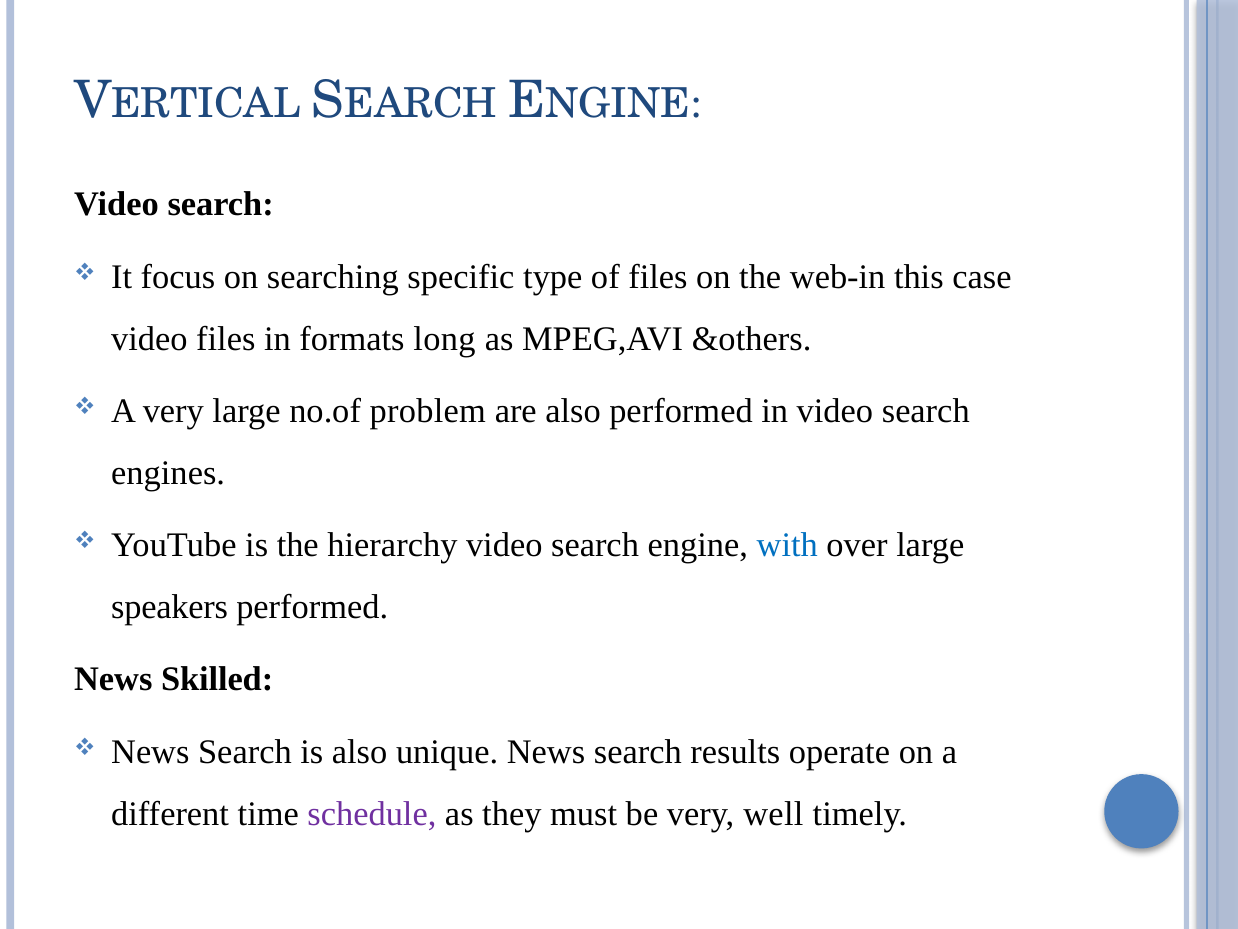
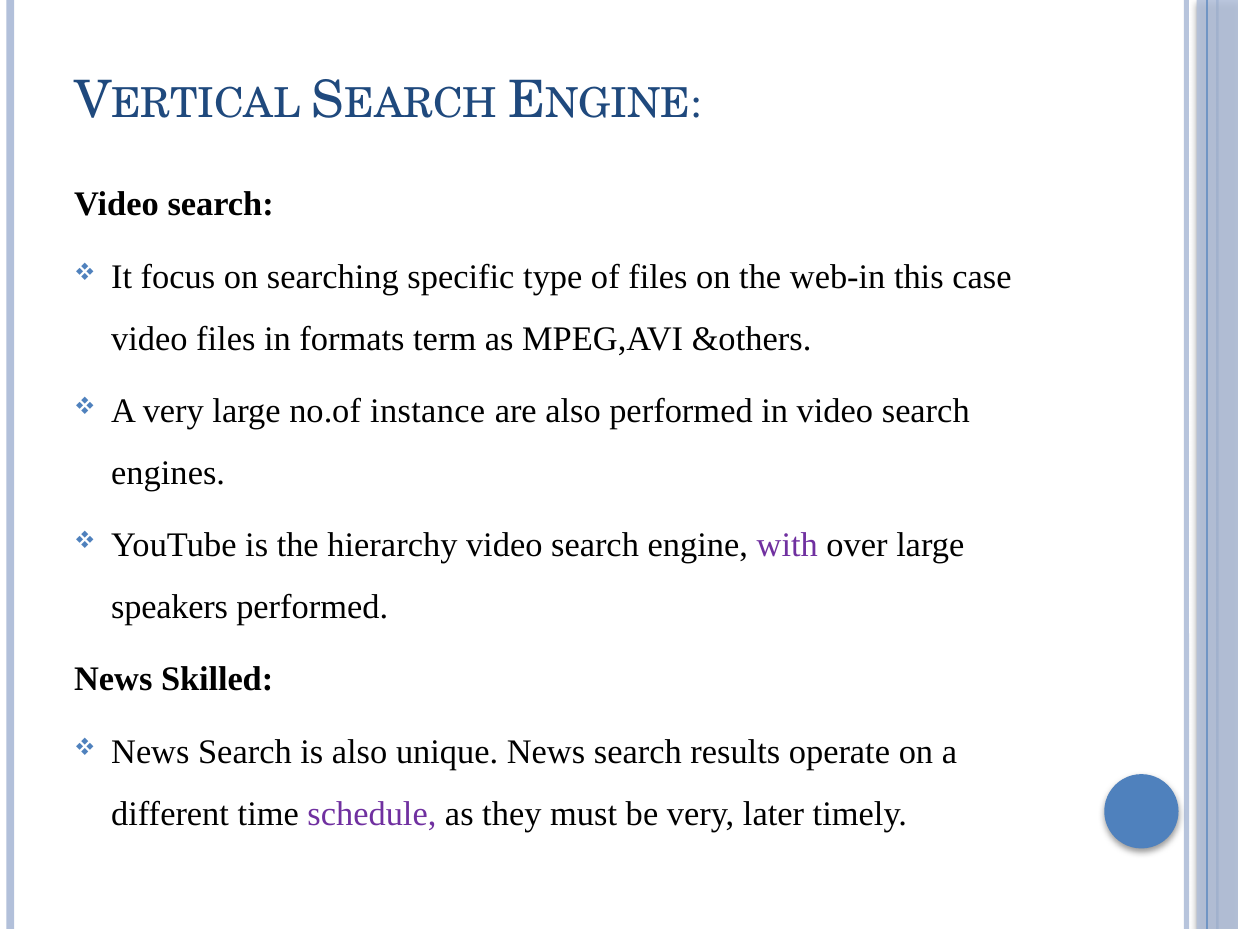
long: long -> term
problem: problem -> instance
with colour: blue -> purple
well: well -> later
